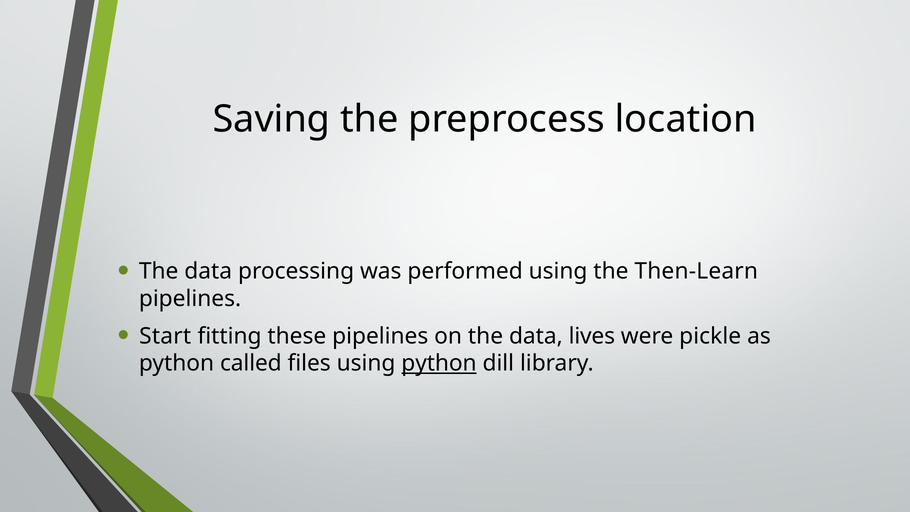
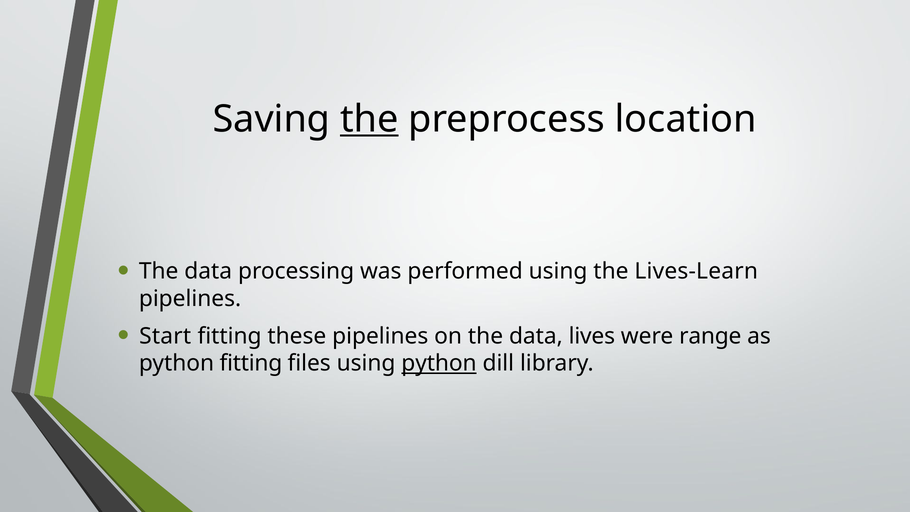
the at (369, 119) underline: none -> present
Then-Learn: Then-Learn -> Lives-Learn
pickle: pickle -> range
python called: called -> fitting
